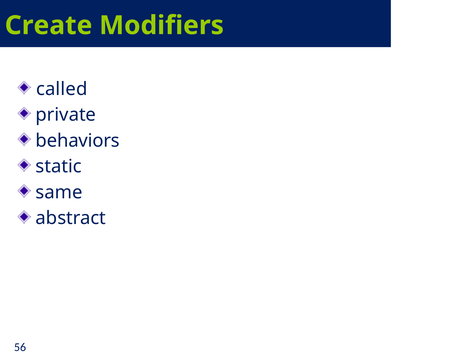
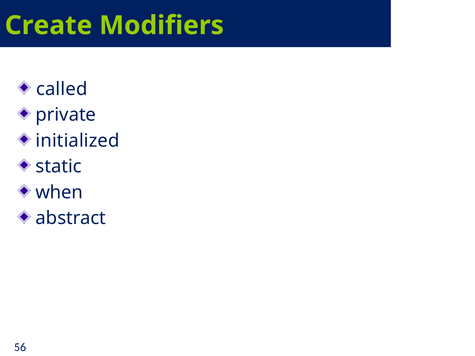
behaviors: behaviors -> initialized
same: same -> when
